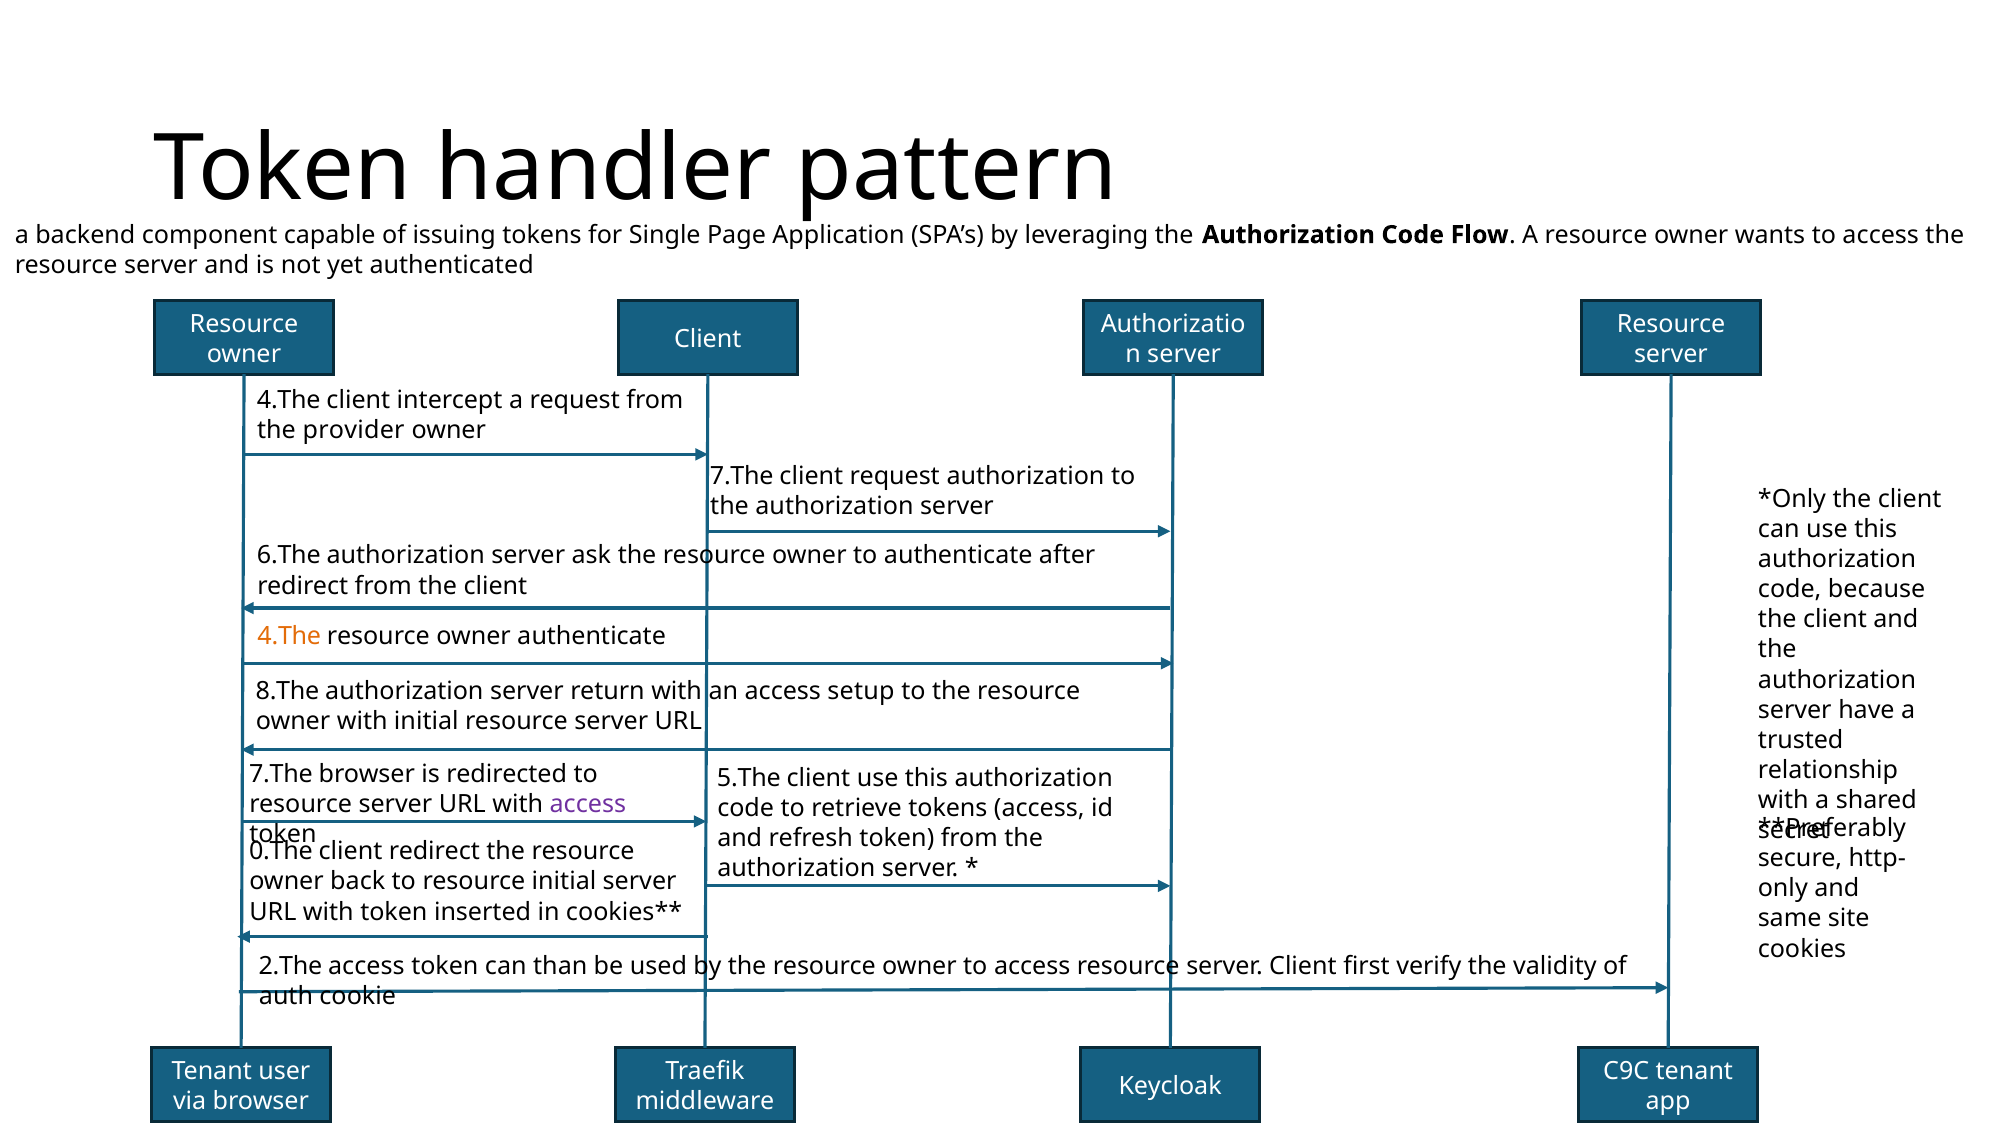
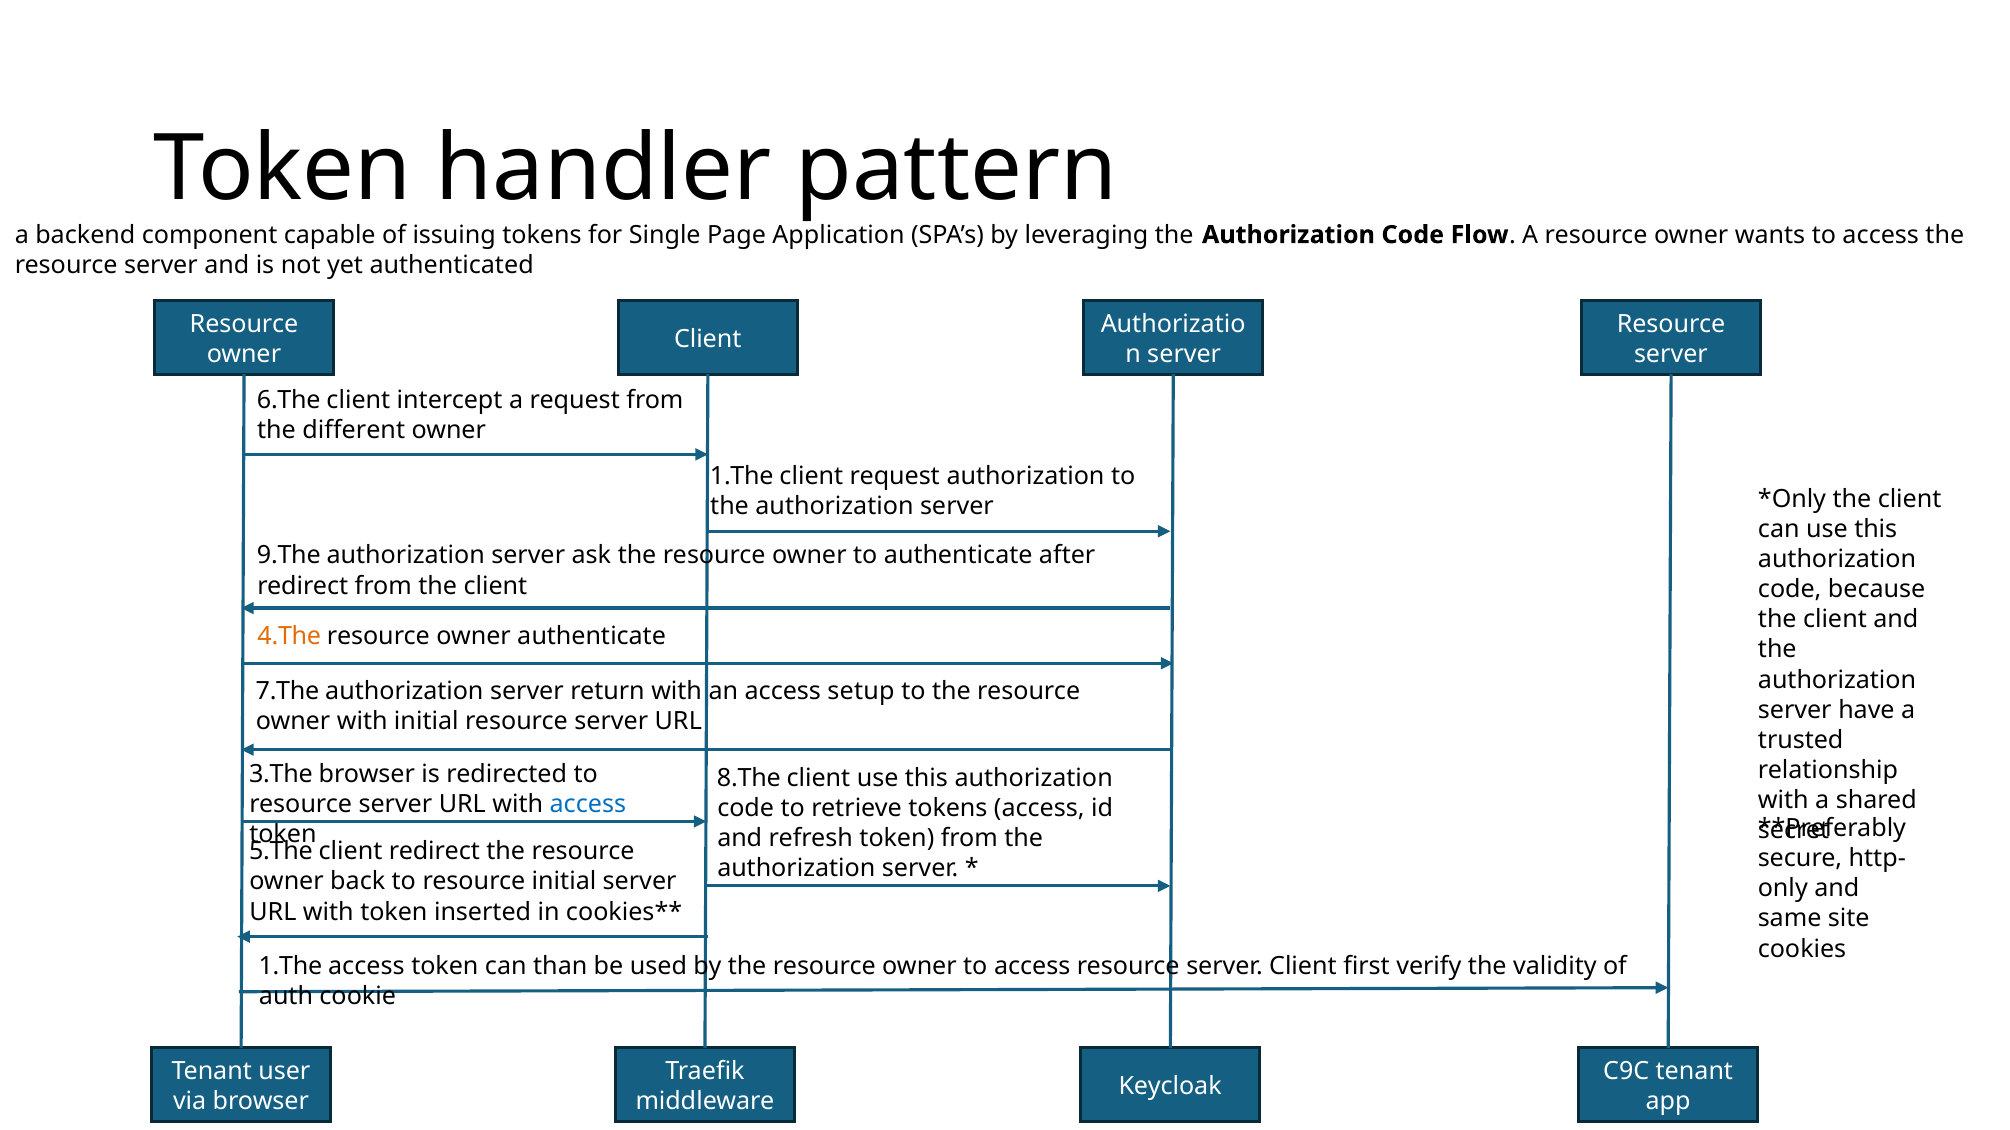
4.The at (289, 401): 4.The -> 6.The
provider: provider -> different
7.The at (742, 477): 7.The -> 1.The
6.The: 6.The -> 9.The
8.The: 8.The -> 7.The
7.The at (281, 775): 7.The -> 3.The
5.The: 5.The -> 8.The
access at (588, 805) colour: purple -> blue
0.The: 0.The -> 5.The
2.The at (290, 967): 2.The -> 1.The
